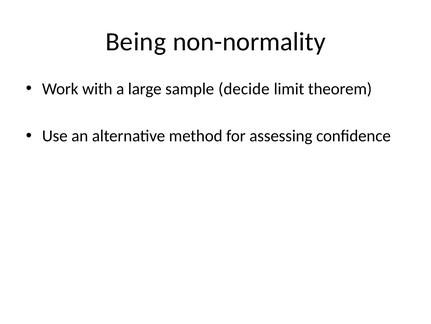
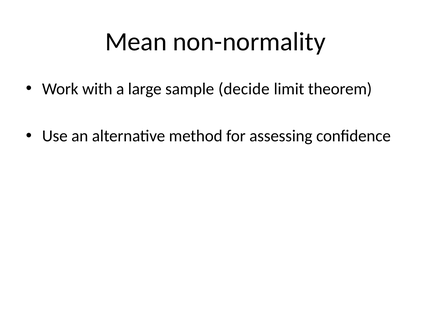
Being: Being -> Mean
